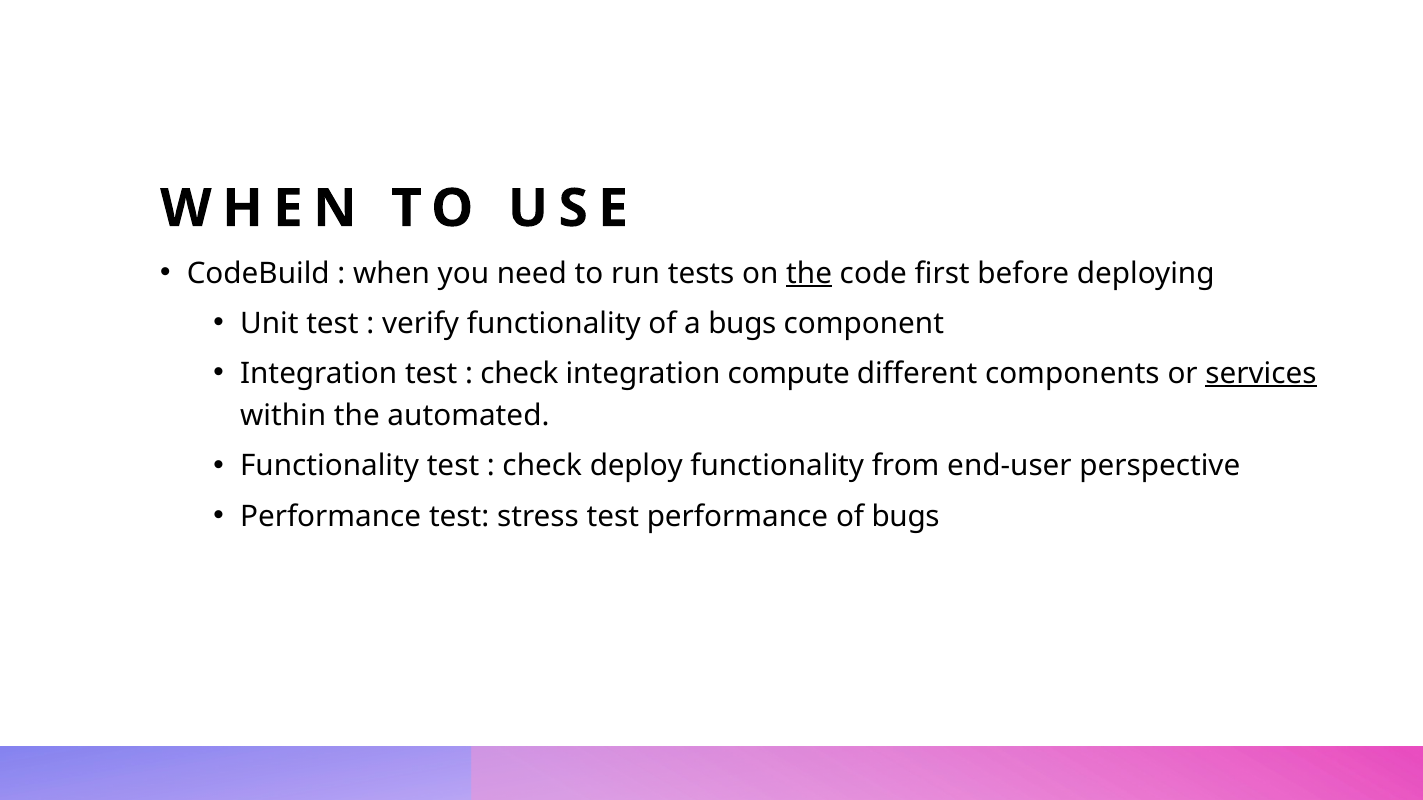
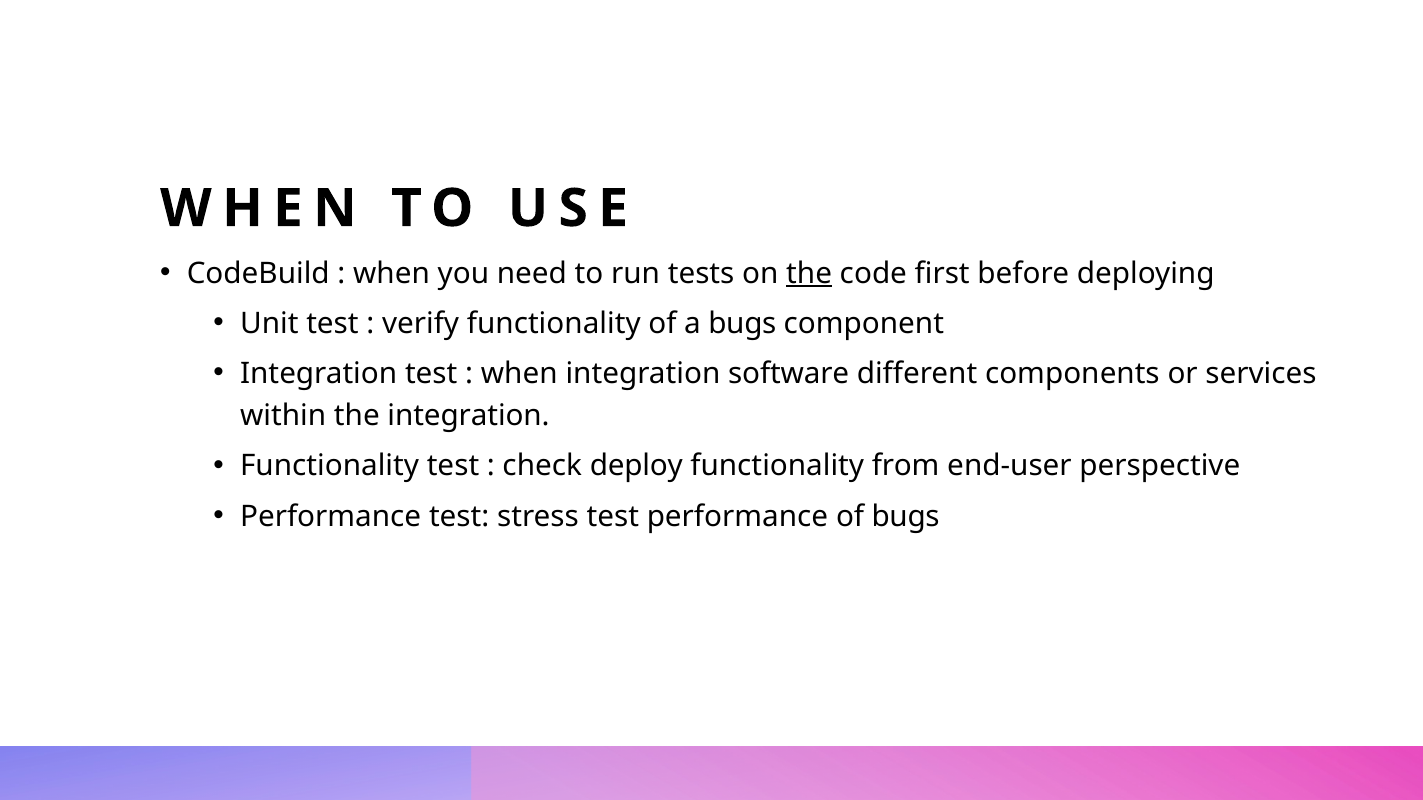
check at (519, 374): check -> when
compute: compute -> software
services underline: present -> none
the automated: automated -> integration
